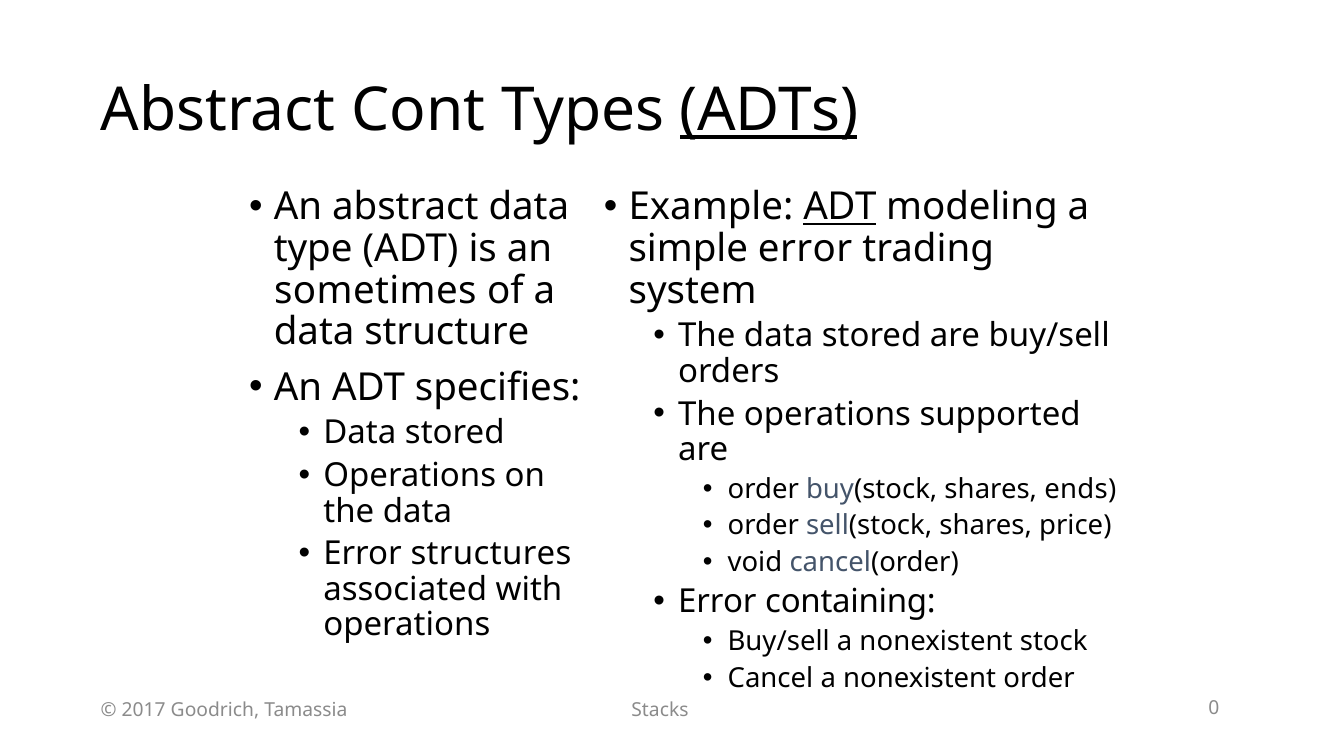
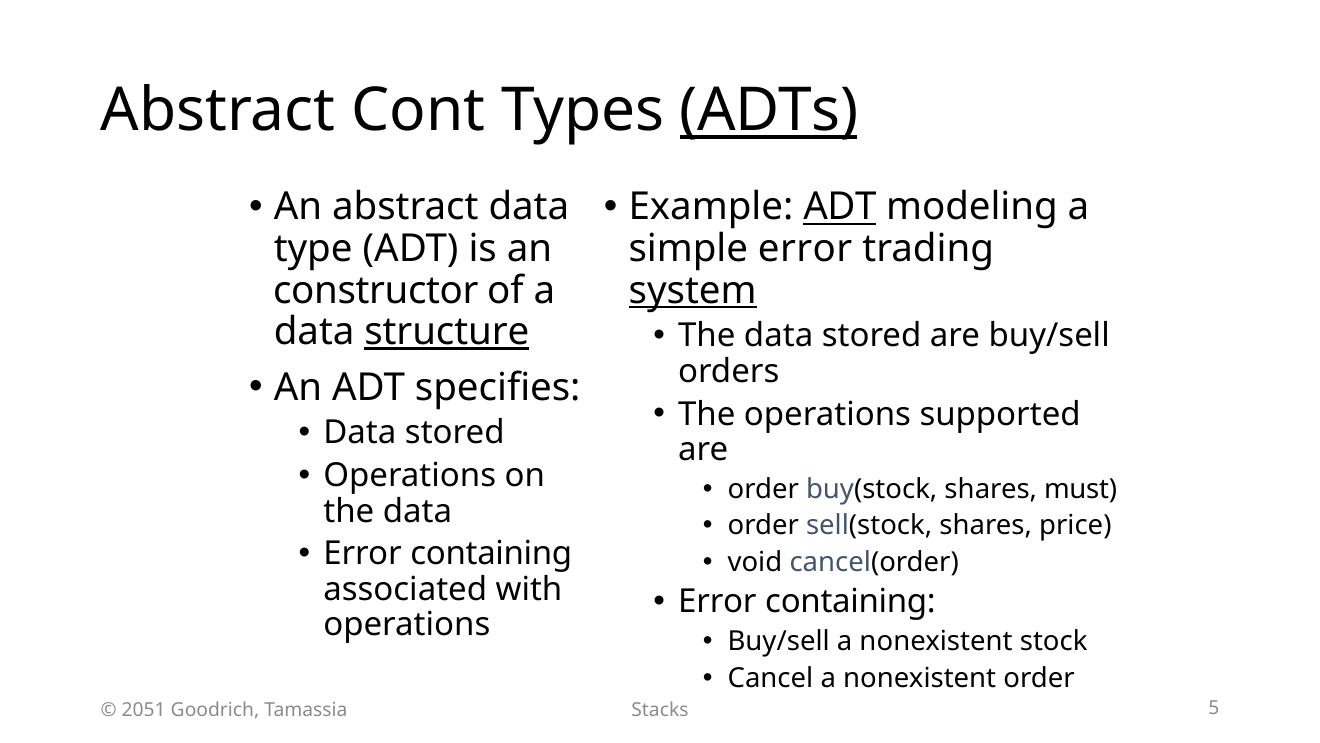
sometimes: sometimes -> constructor
system underline: none -> present
structure underline: none -> present
ends: ends -> must
structures at (491, 553): structures -> containing
2017: 2017 -> 2051
0: 0 -> 5
